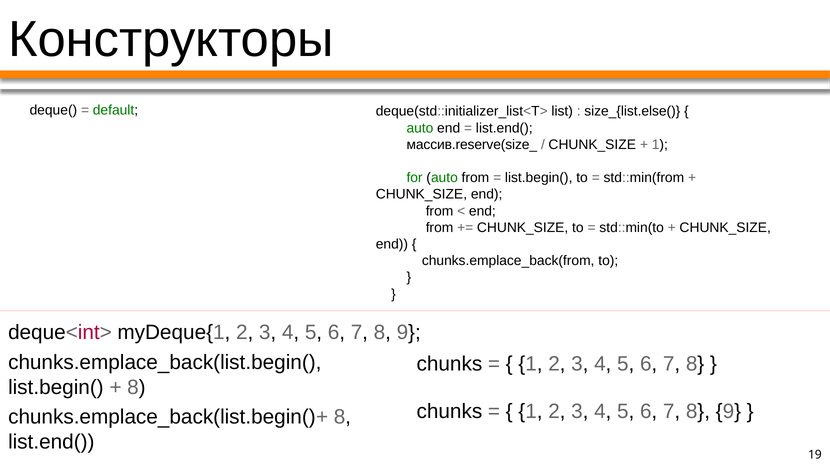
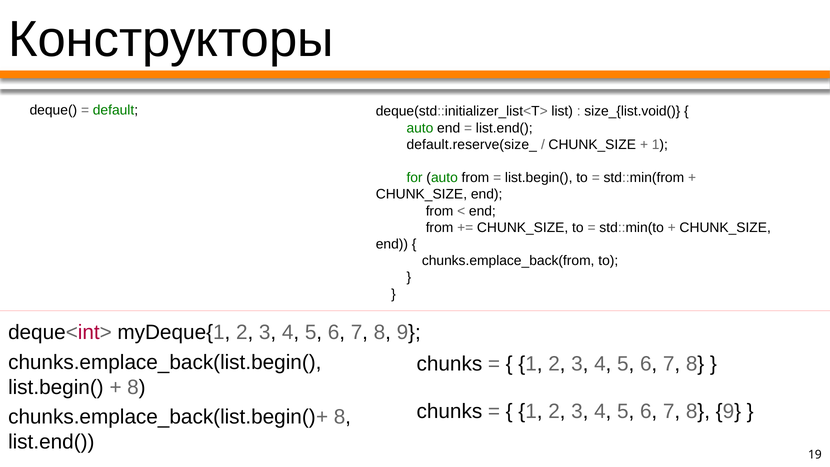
size_{list.else(: size_{list.else( -> size_{list.void(
массив.reserve(size_: массив.reserve(size_ -> default.reserve(size_
